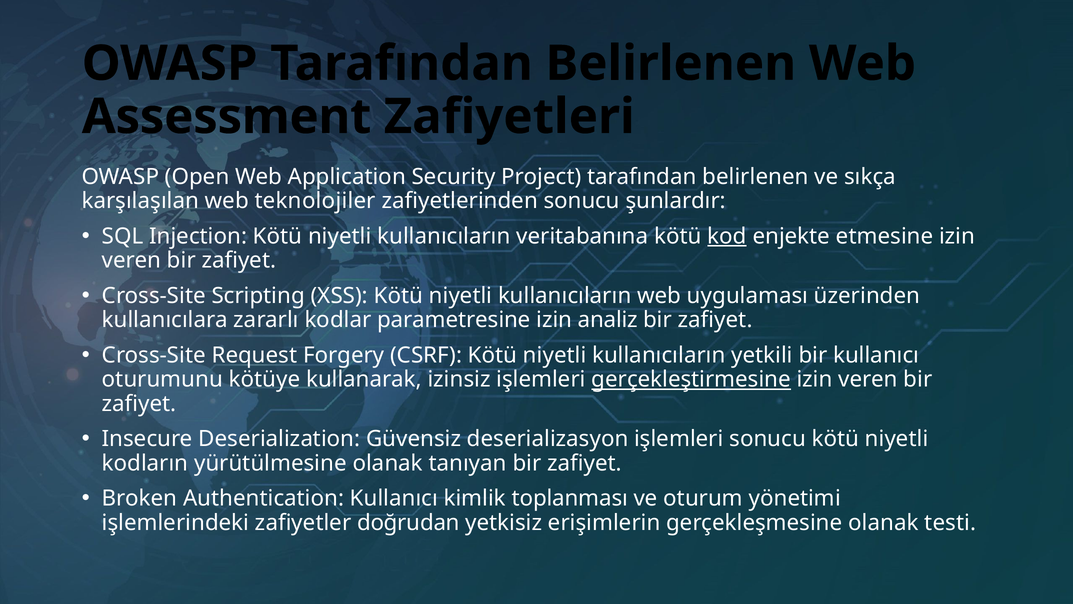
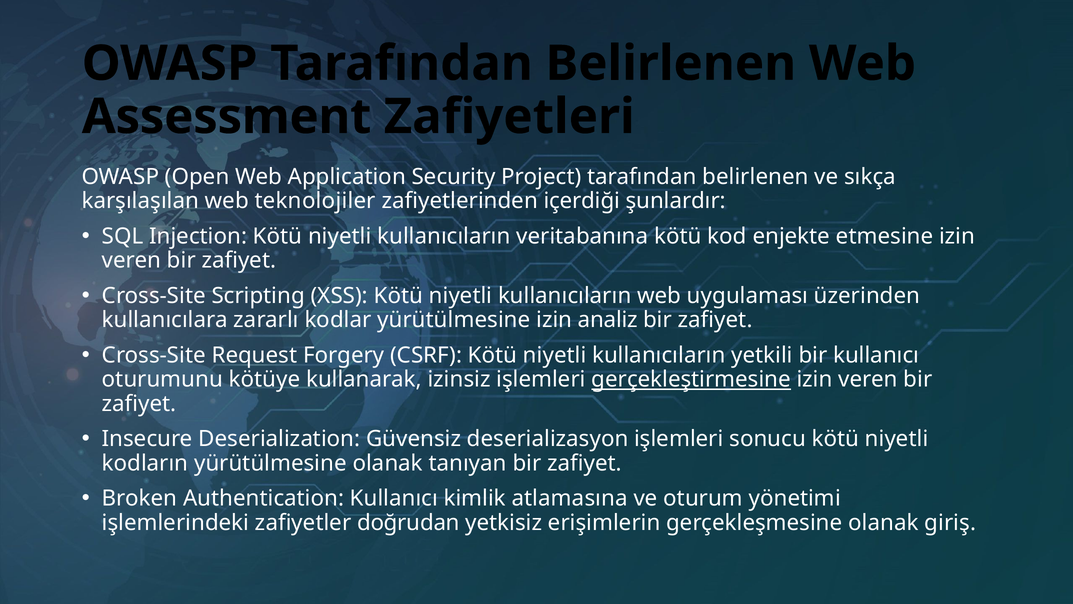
zafiyetlerinden sonucu: sonucu -> içerdiği
kod underline: present -> none
kodlar parametresine: parametresine -> yürütülmesine
toplanması: toplanması -> atlamasına
testi: testi -> giriş
